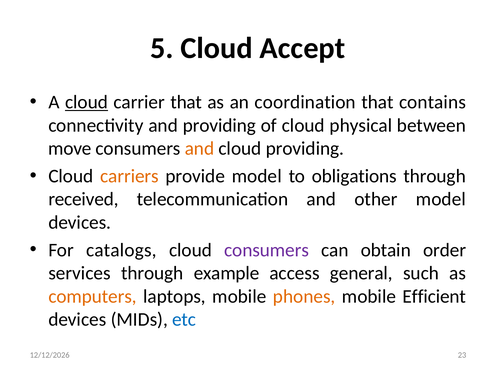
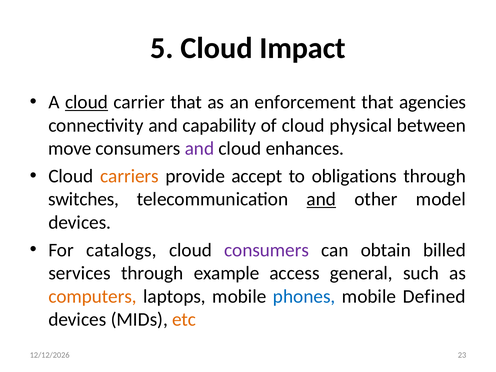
Accept: Accept -> Impact
coordination: coordination -> enforcement
contains: contains -> agencies
and providing: providing -> capability
and at (199, 149) colour: orange -> purple
cloud providing: providing -> enhances
provide model: model -> accept
received: received -> switches
and at (321, 199) underline: none -> present
order: order -> billed
phones colour: orange -> blue
Efficient: Efficient -> Defined
etc colour: blue -> orange
